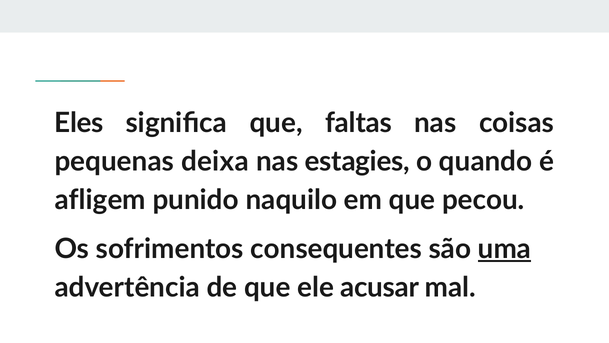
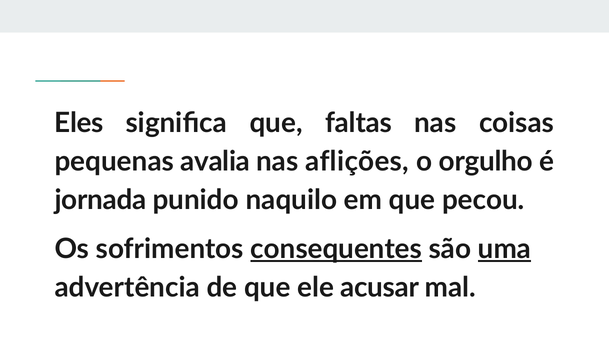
deixa: deixa -> avalia
estagies: estagies -> aflições
quando: quando -> orgulho
afligem: afligem -> jornada
consequentes underline: none -> present
